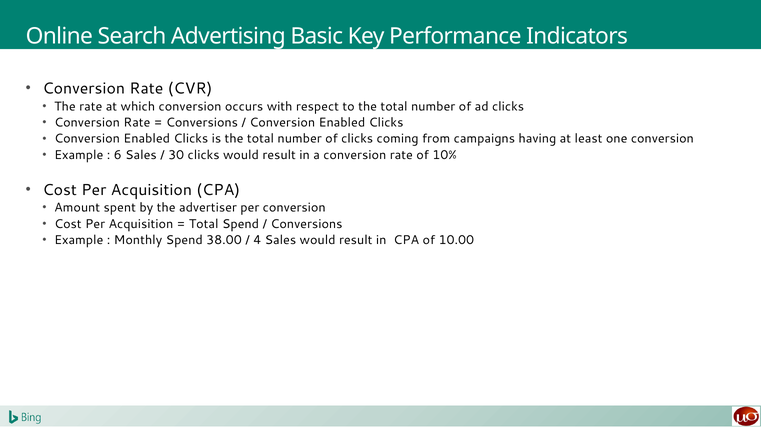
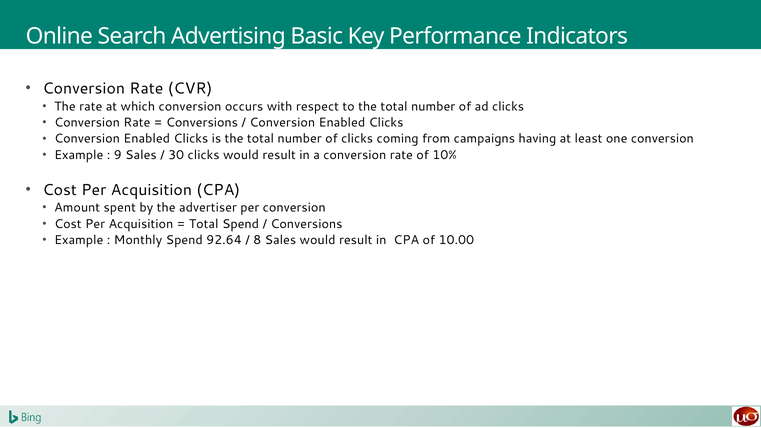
6: 6 -> 9
38.00: 38.00 -> 92.64
4: 4 -> 8
